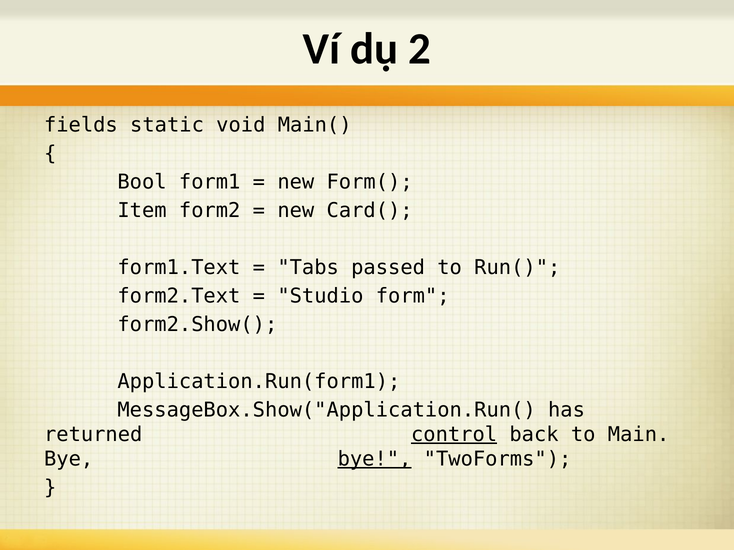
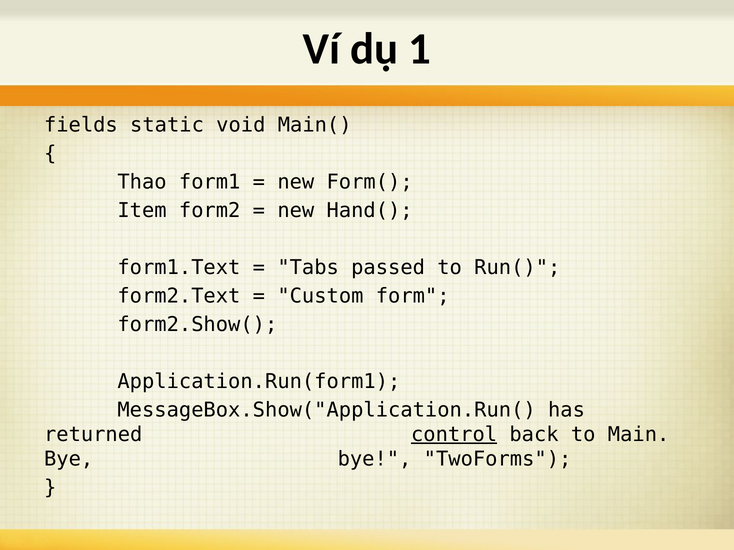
2: 2 -> 1
Bool: Bool -> Thao
Card(: Card( -> Hand(
Studio: Studio -> Custom
bye at (375, 459) underline: present -> none
